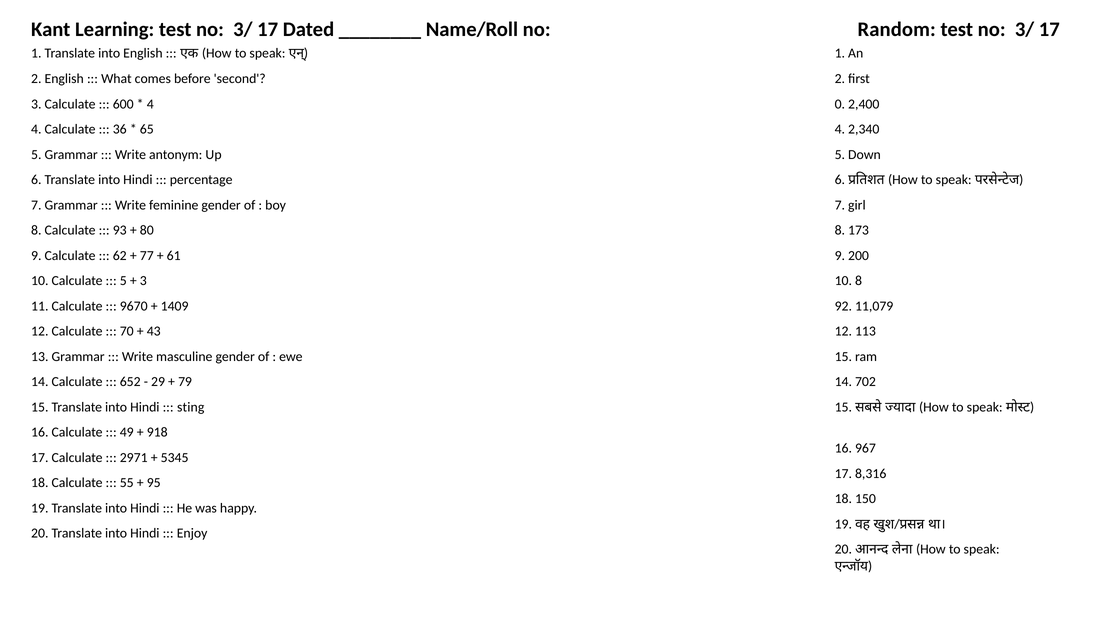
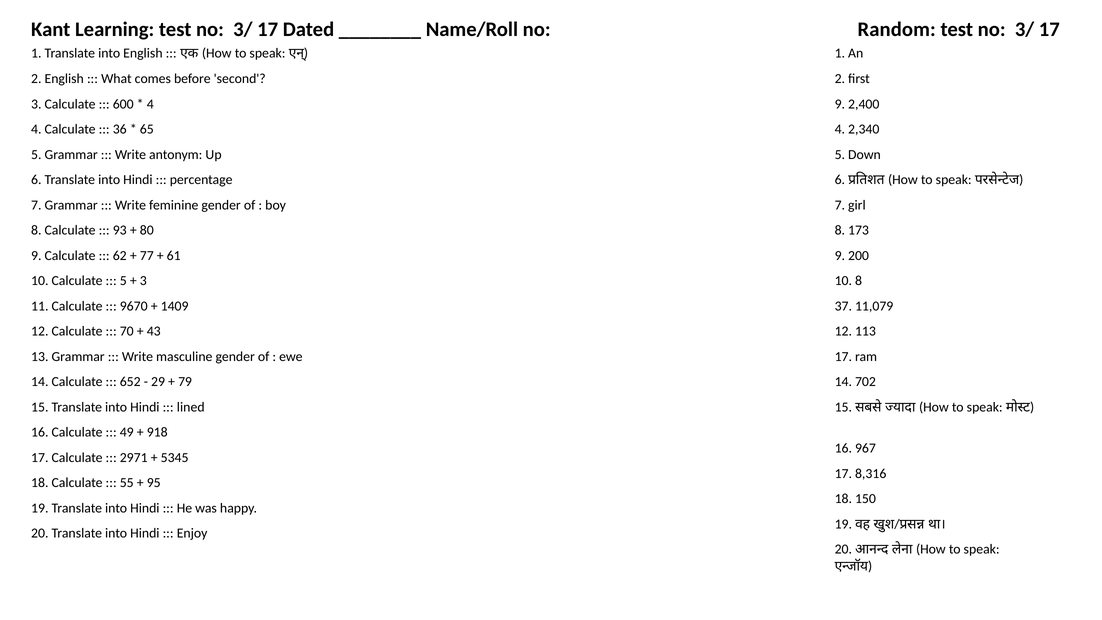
4 0: 0 -> 9
92: 92 -> 37
ewe 15: 15 -> 17
sting: sting -> lined
